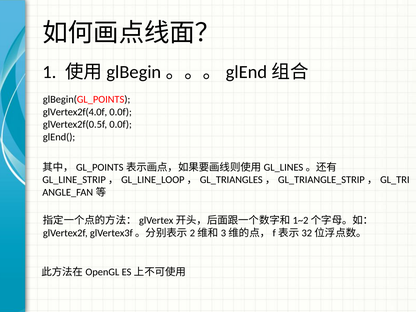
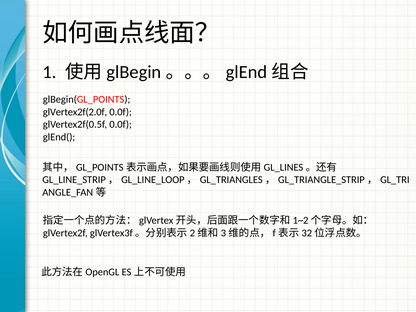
glVertex2f(4.0f: glVertex2f(4.0f -> glVertex2f(2.0f
